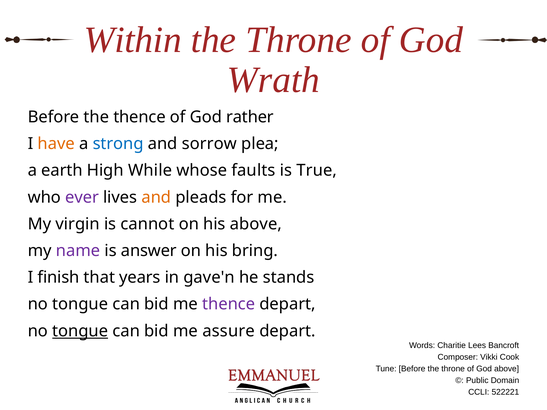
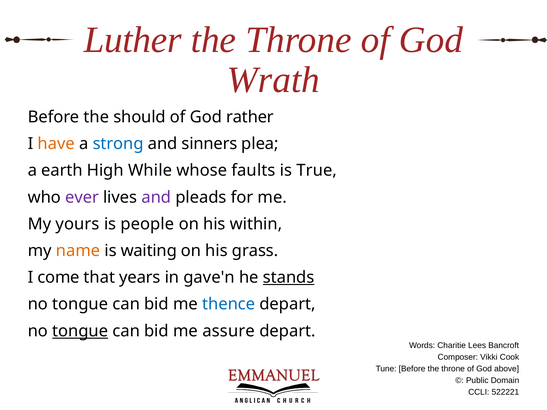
Within: Within -> Luther
the thence: thence -> should
sorrow: sorrow -> sinners
and at (156, 197) colour: orange -> purple
virgin: virgin -> yours
cannot: cannot -> people
his above: above -> within
name colour: purple -> orange
answer: answer -> waiting
bring: bring -> grass
finish: finish -> come
stands underline: none -> present
thence at (229, 304) colour: purple -> blue
